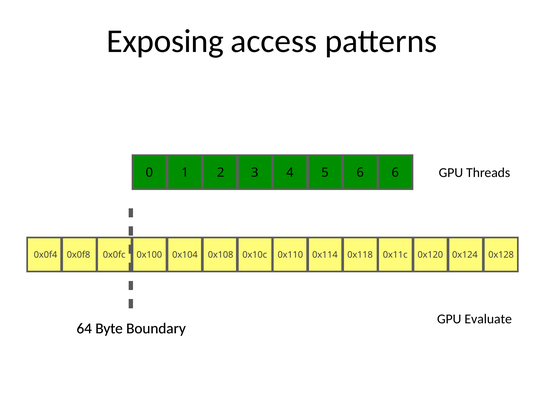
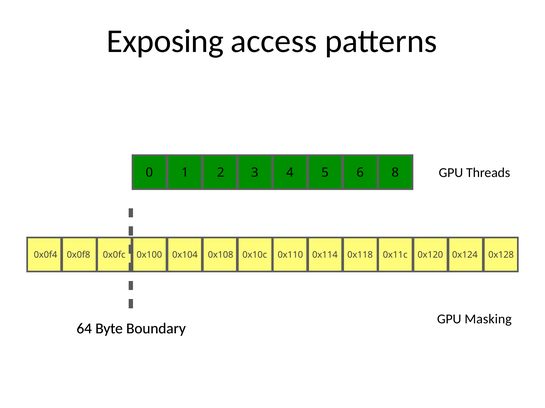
6 6: 6 -> 8
Evaluate: Evaluate -> Masking
